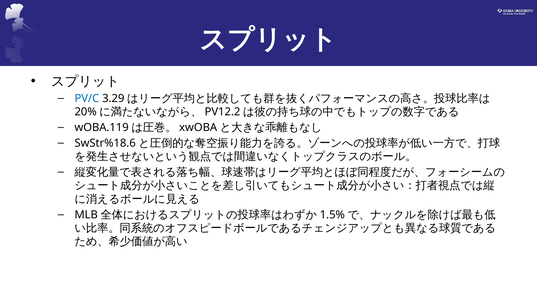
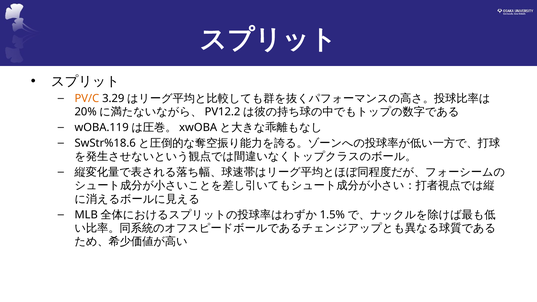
PV/C colour: blue -> orange
